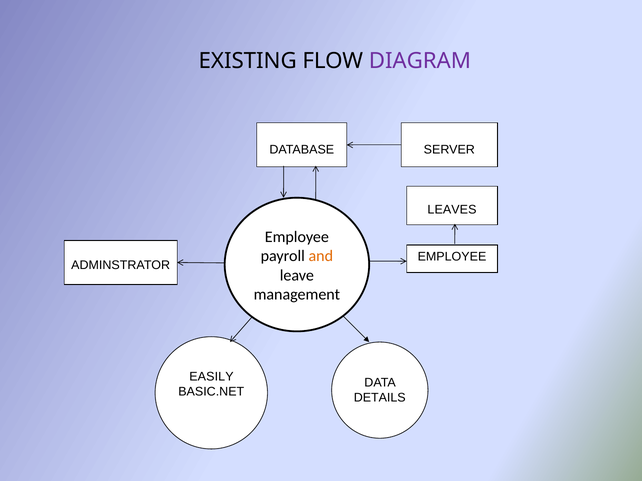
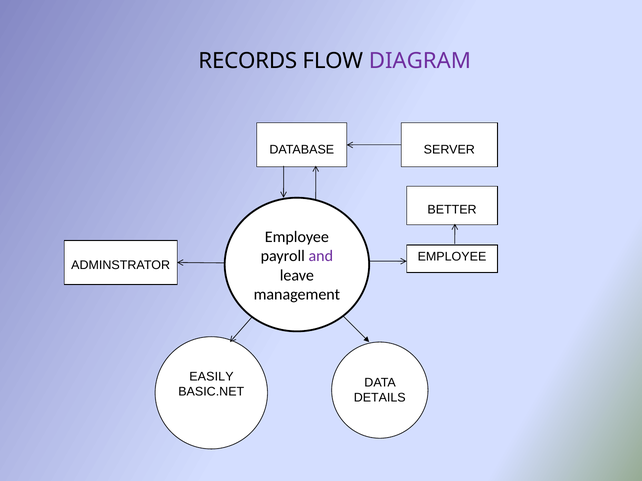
EXISTING: EXISTING -> RECORDS
LEAVES: LEAVES -> BETTER
and colour: orange -> purple
